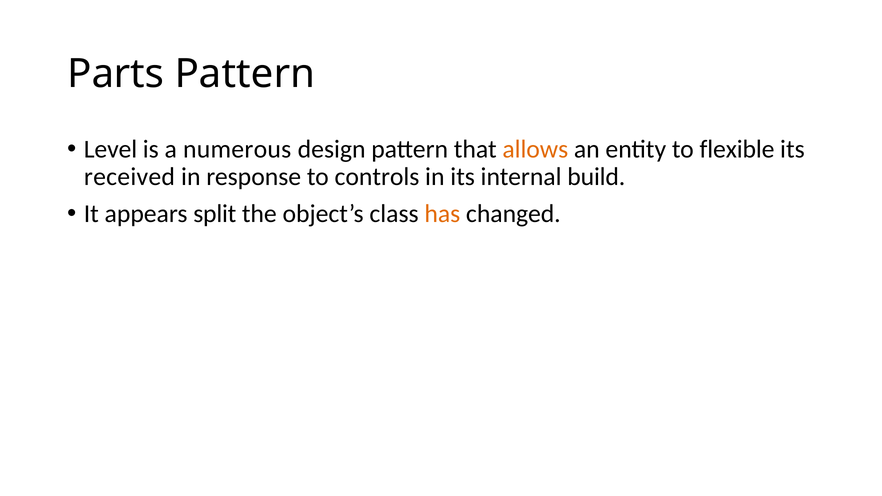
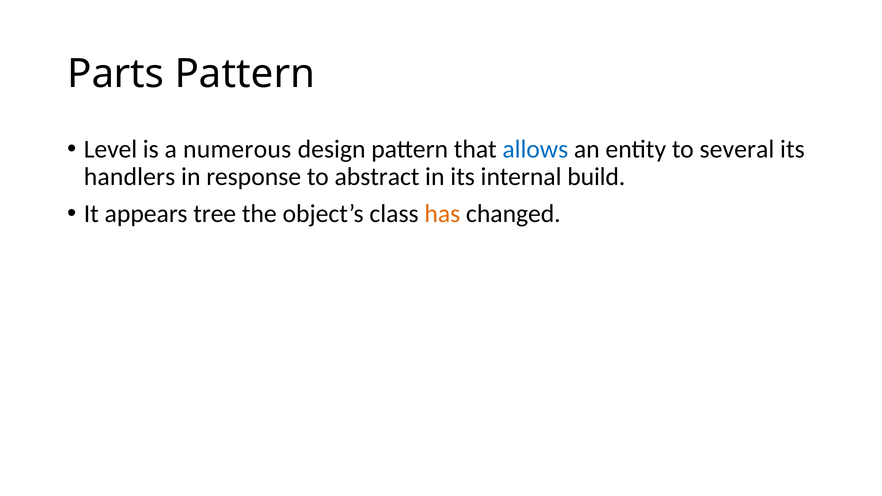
allows colour: orange -> blue
flexible: flexible -> several
received: received -> handlers
controls: controls -> abstract
split: split -> tree
